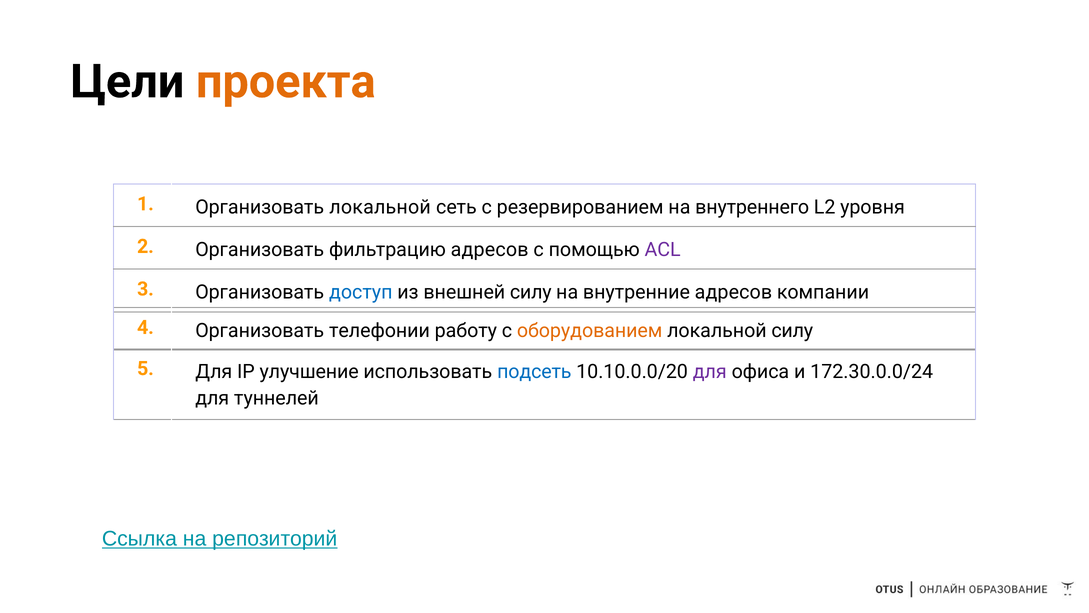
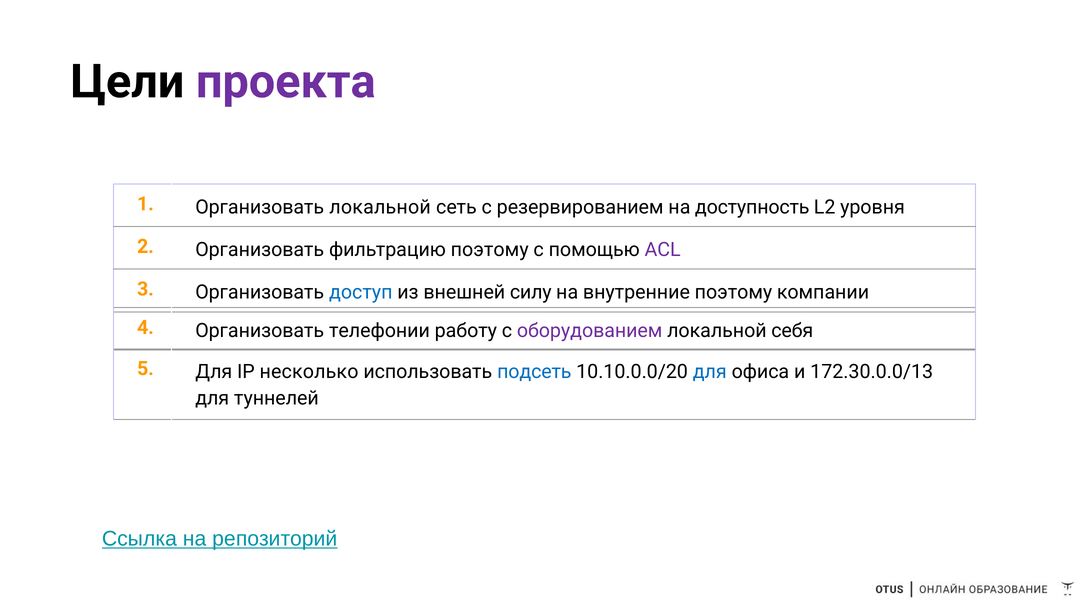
проекта colour: orange -> purple
внутреннего: внутреннего -> доступность
фильтрацию адресов: адресов -> поэтому
внутренние адресов: адресов -> поэтому
оборудованием colour: orange -> purple
локальной силу: силу -> себя
улучшение: улучшение -> несколько
для at (710, 372) colour: purple -> blue
172.30.0.0/24: 172.30.0.0/24 -> 172.30.0.0/13
